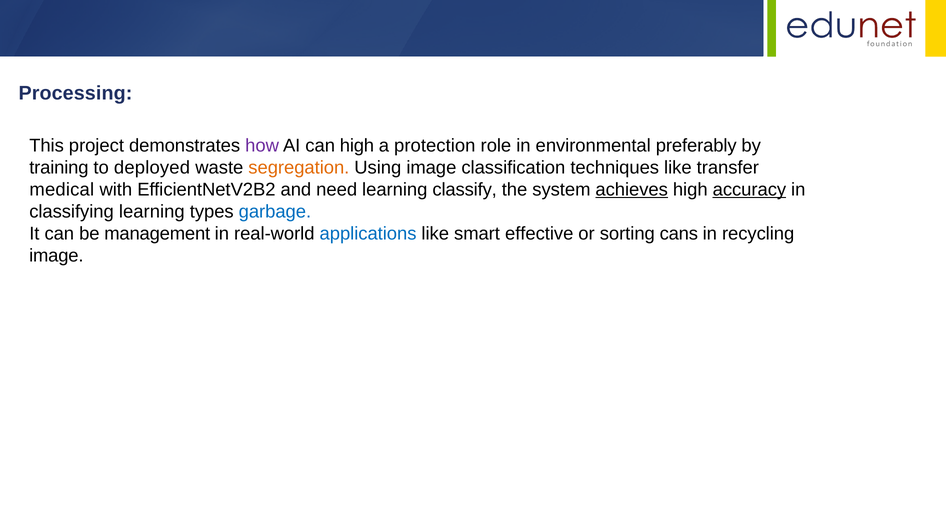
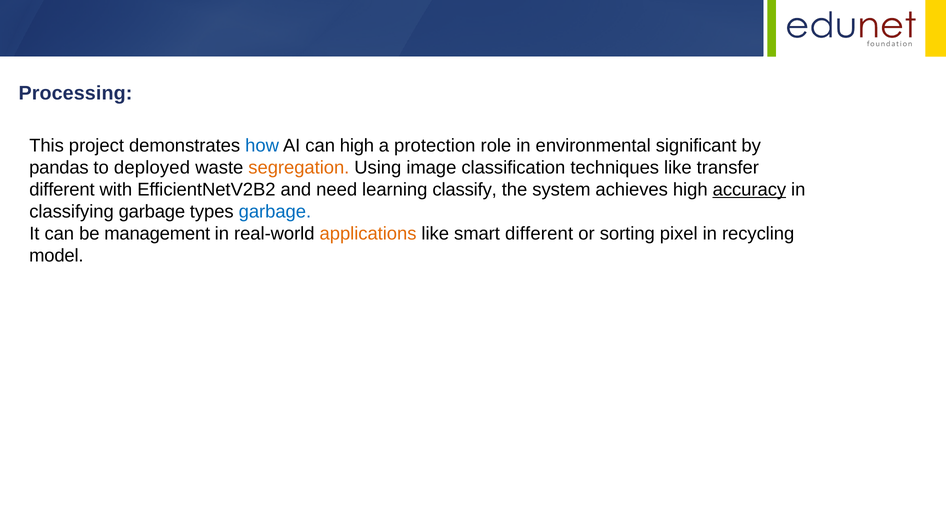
how colour: purple -> blue
preferably: preferably -> significant
training: training -> pandas
medical at (62, 190): medical -> different
achieves underline: present -> none
classifying learning: learning -> garbage
applications colour: blue -> orange
smart effective: effective -> different
cans: cans -> pixel
image at (56, 256): image -> model
